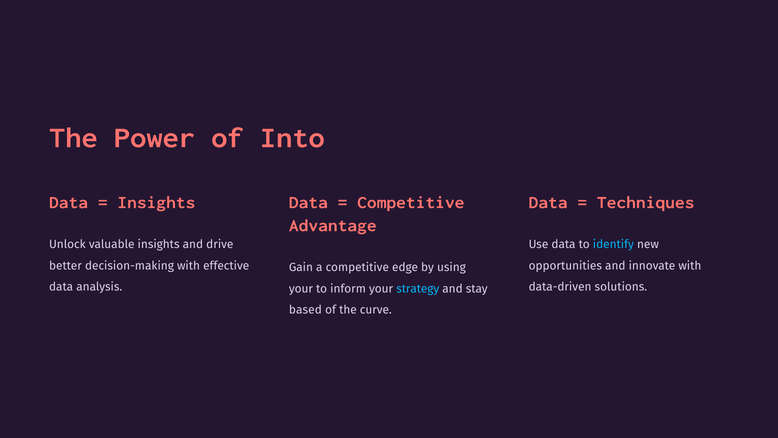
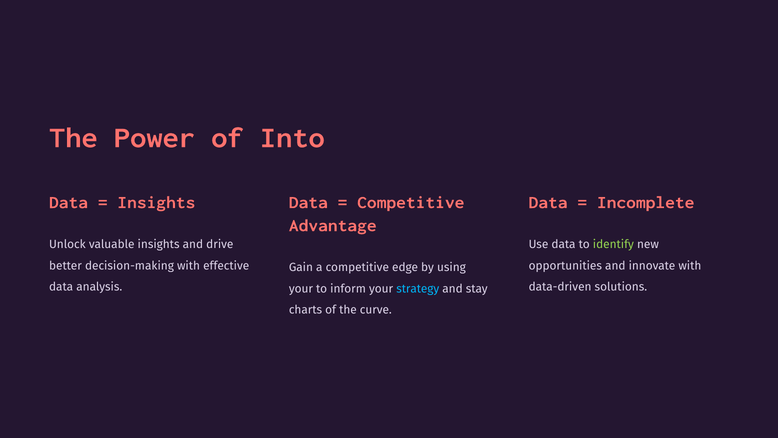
Techniques: Techniques -> Incomplete
identify colour: light blue -> light green
based: based -> charts
